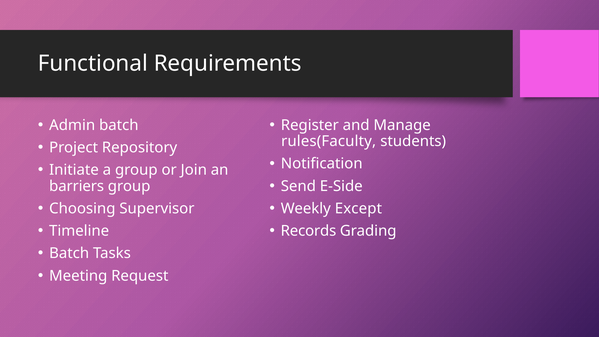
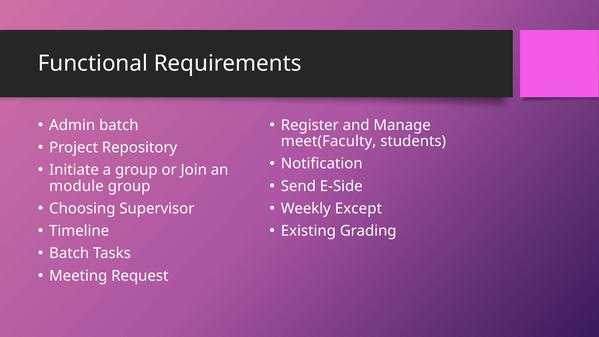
rules(Faculty: rules(Faculty -> meet(Faculty
barriers: barriers -> module
Records: Records -> Existing
